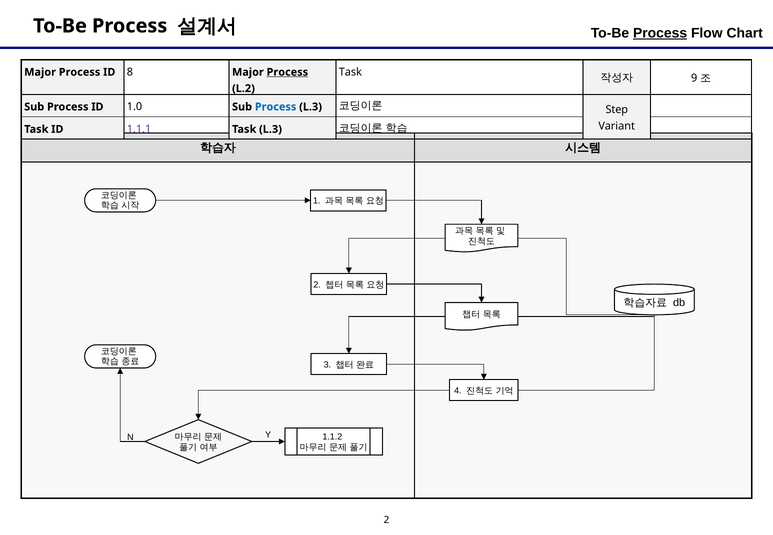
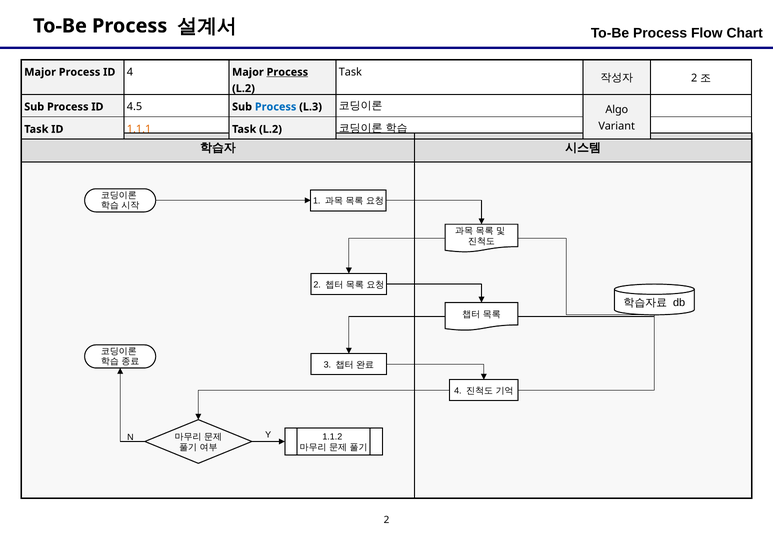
Process at (660, 33) underline: present -> none
9 at (694, 78): 9 -> 2
ID 8: 8 -> 4
1.0: 1.0 -> 4.5
Step: Step -> Algo
1.1.1 colour: purple -> orange
Task L.3: L.3 -> L.2
